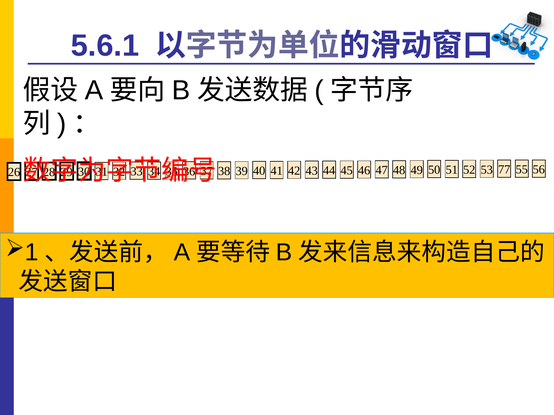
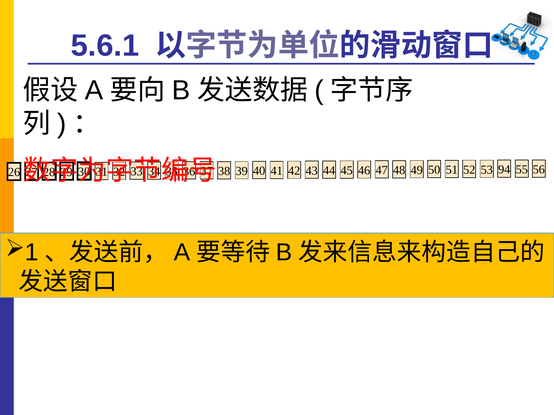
77: 77 -> 94
